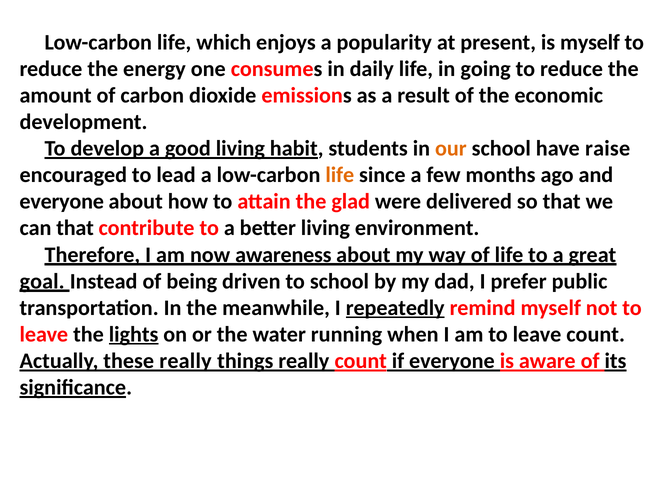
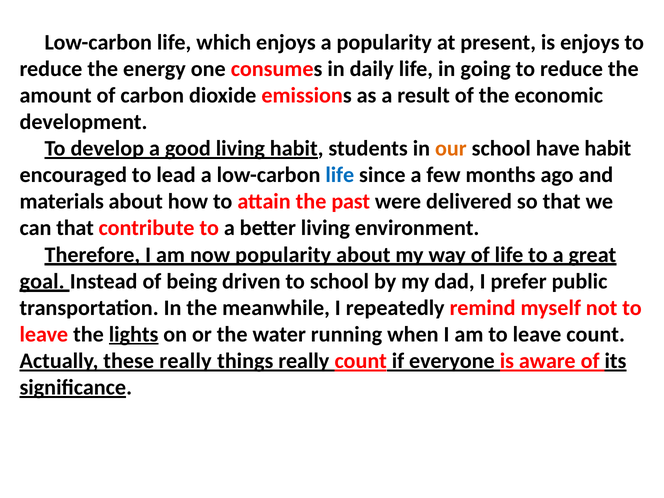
is myself: myself -> enjoys
have raise: raise -> habit
life at (340, 175) colour: orange -> blue
everyone at (62, 202): everyone -> materials
glad: glad -> past
now awareness: awareness -> popularity
repeatedly underline: present -> none
